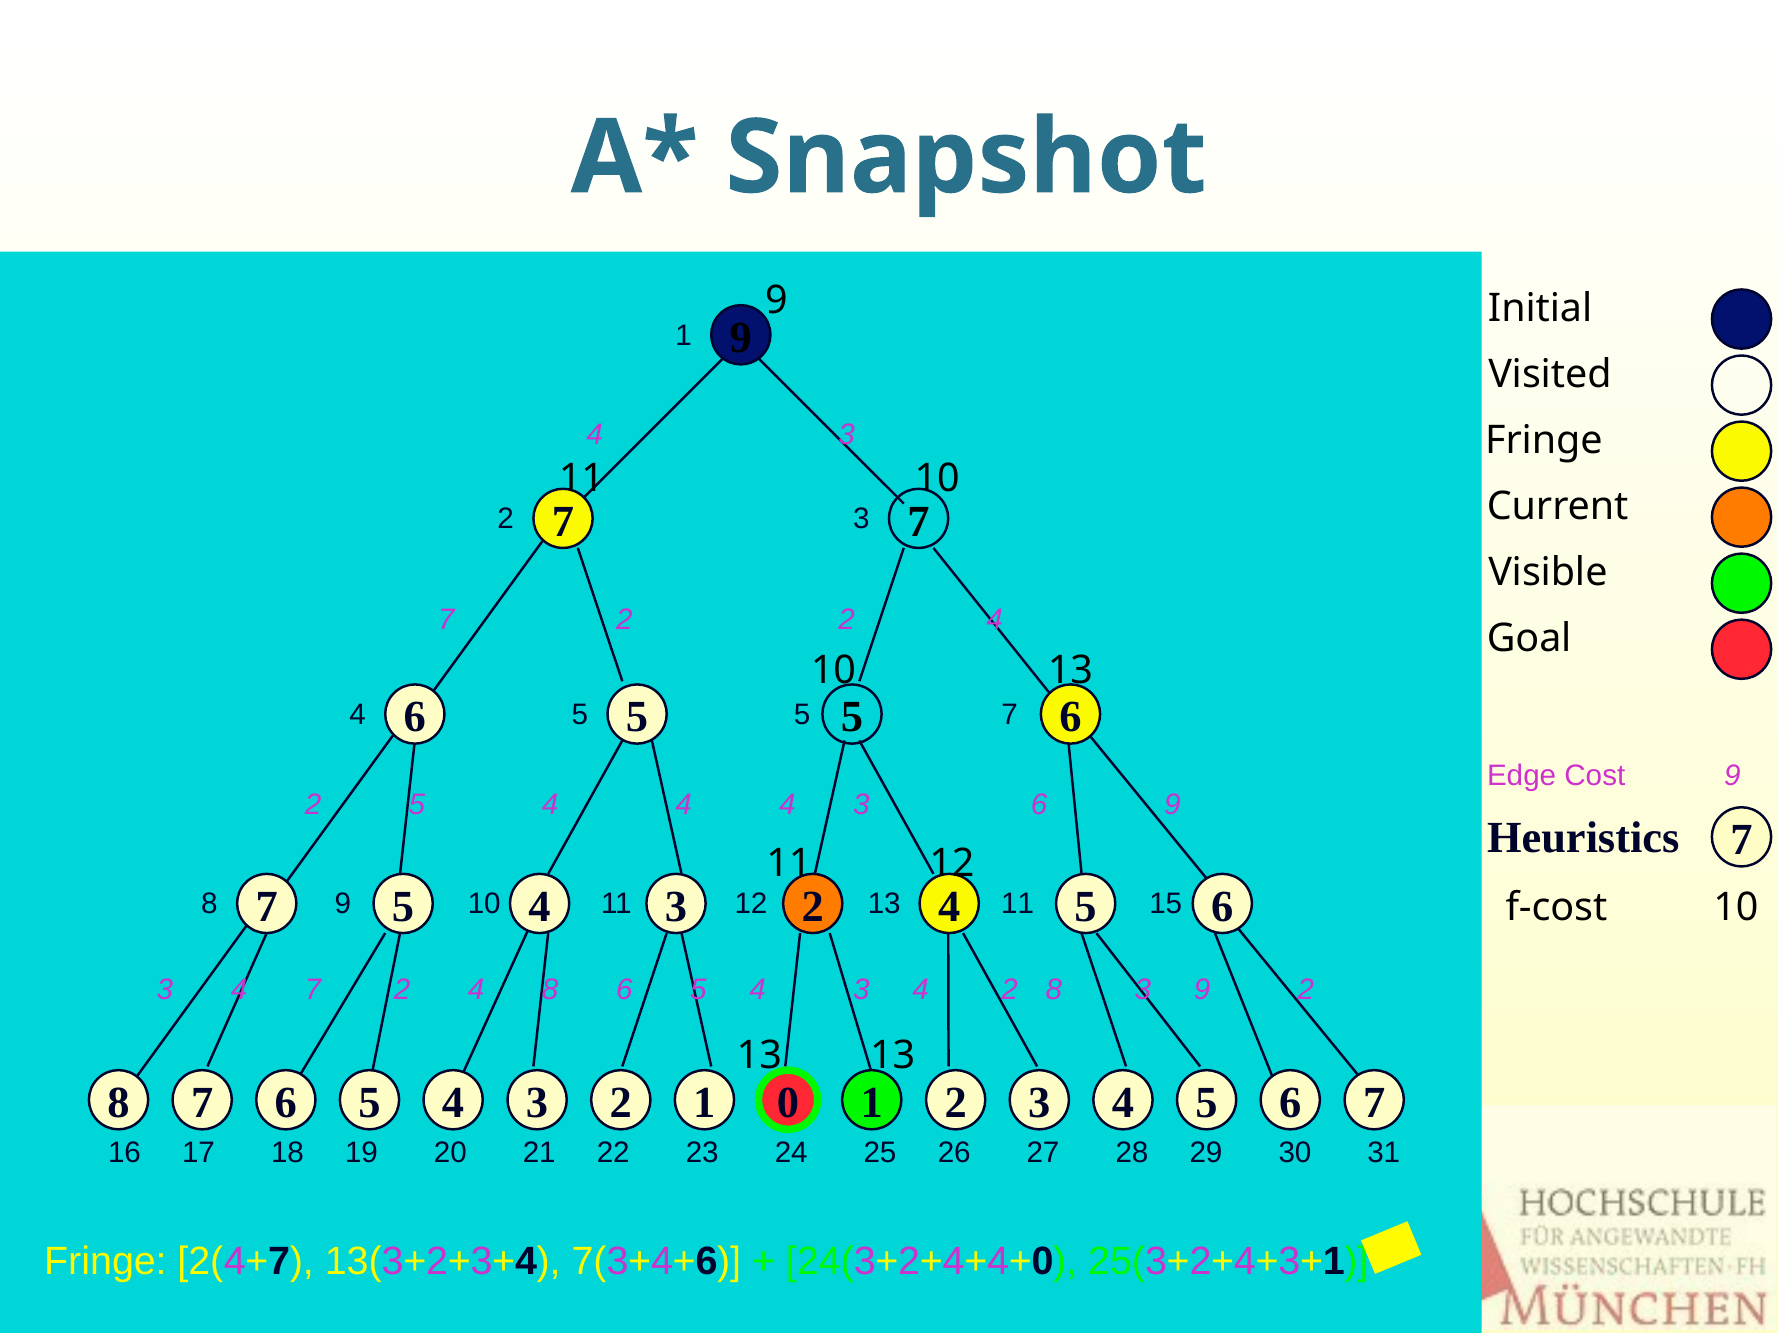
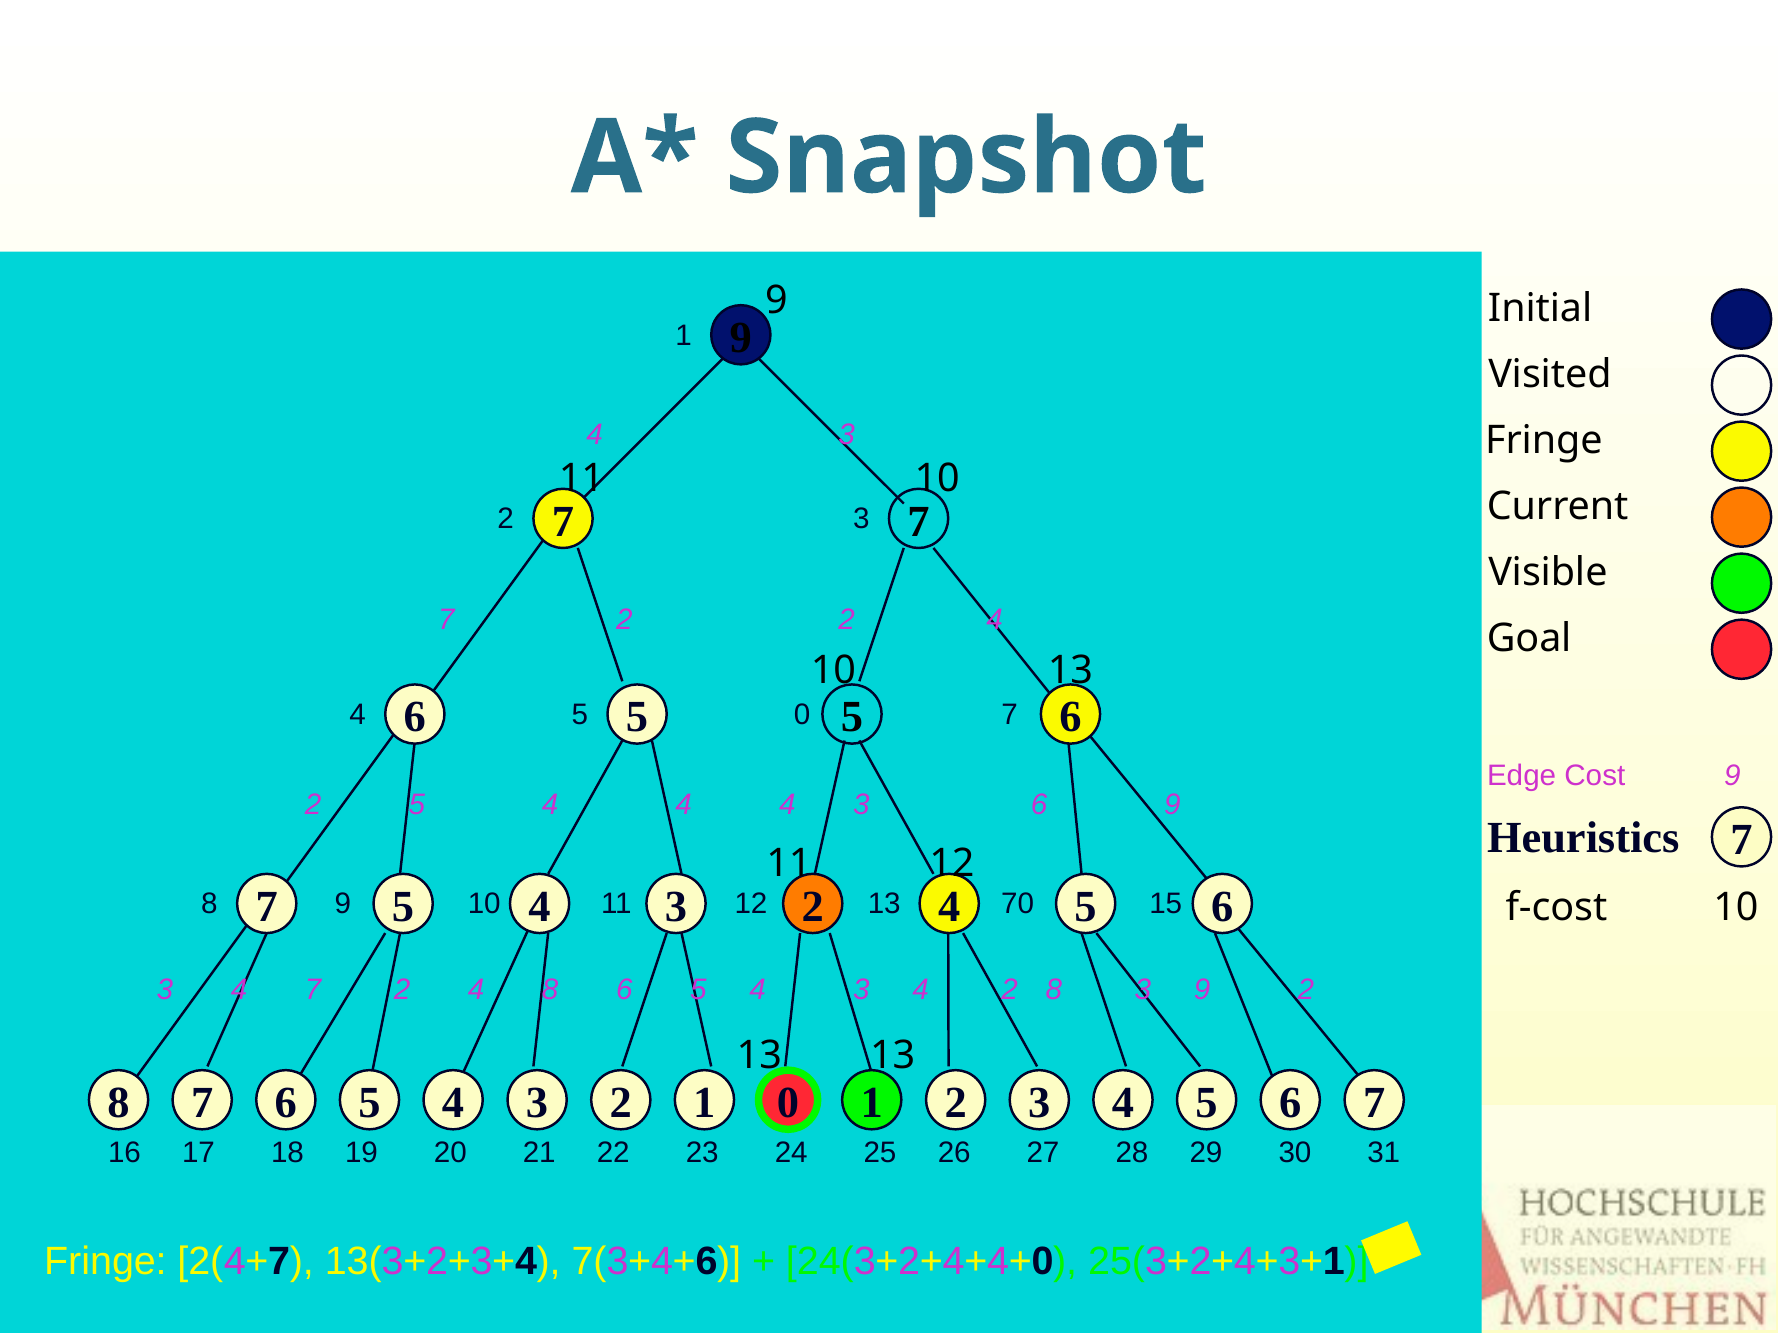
4 5 5: 5 -> 0
13 11: 11 -> 70
